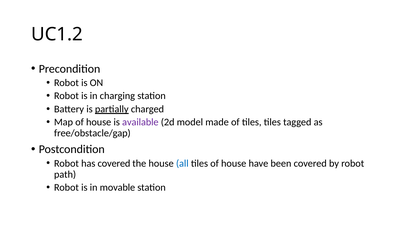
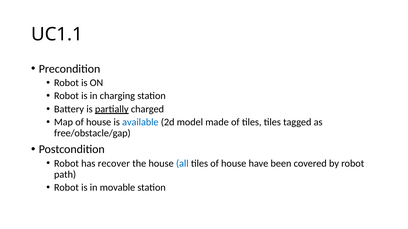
UC1.2: UC1.2 -> UC1.1
available colour: purple -> blue
has covered: covered -> recover
